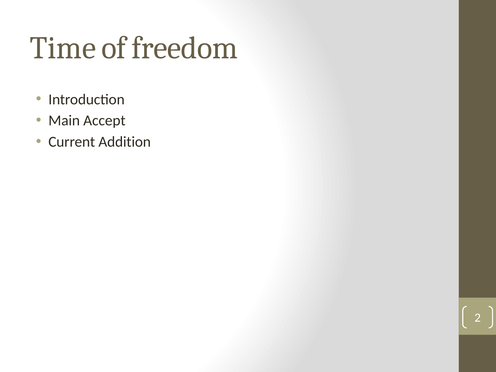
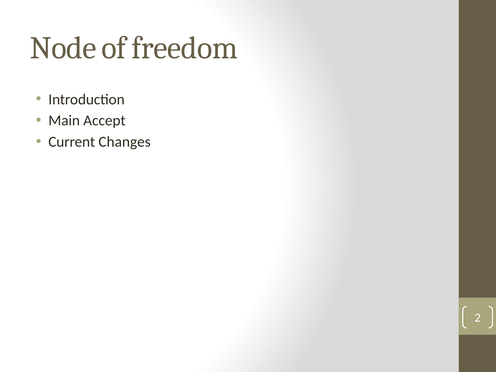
Time: Time -> Node
Addition: Addition -> Changes
